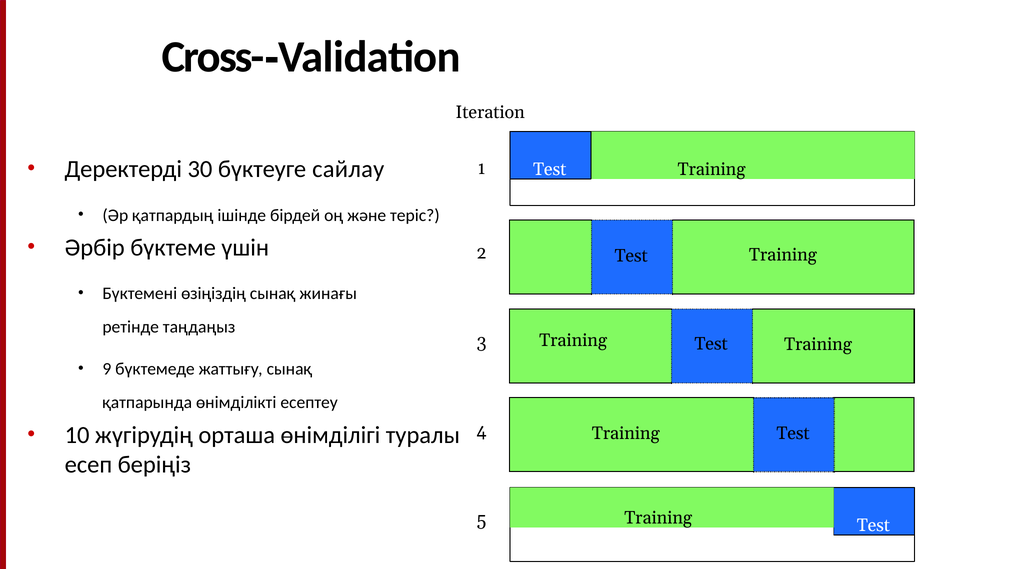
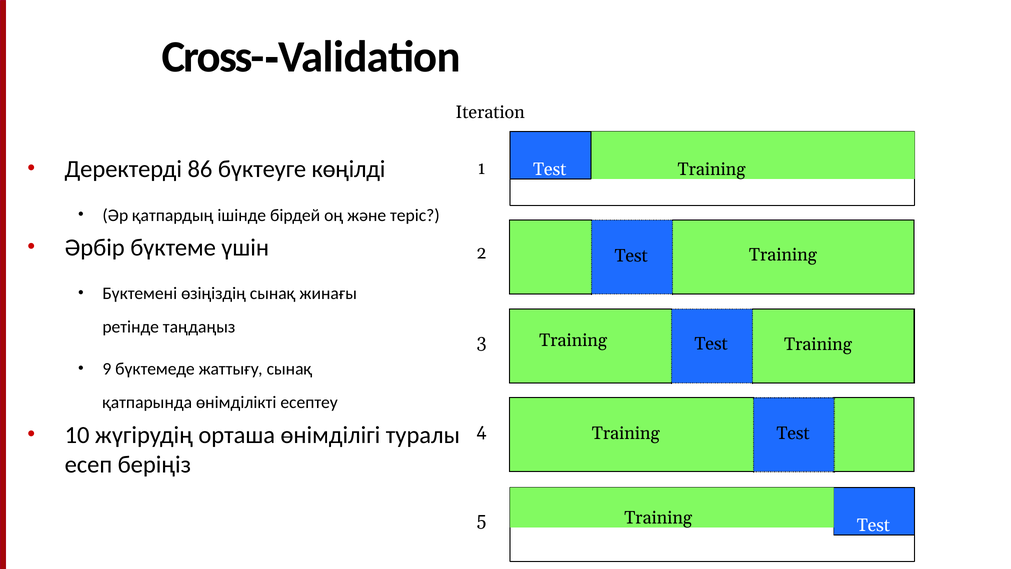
30: 30 -> 86
сайлау: сайлау -> көңілді
